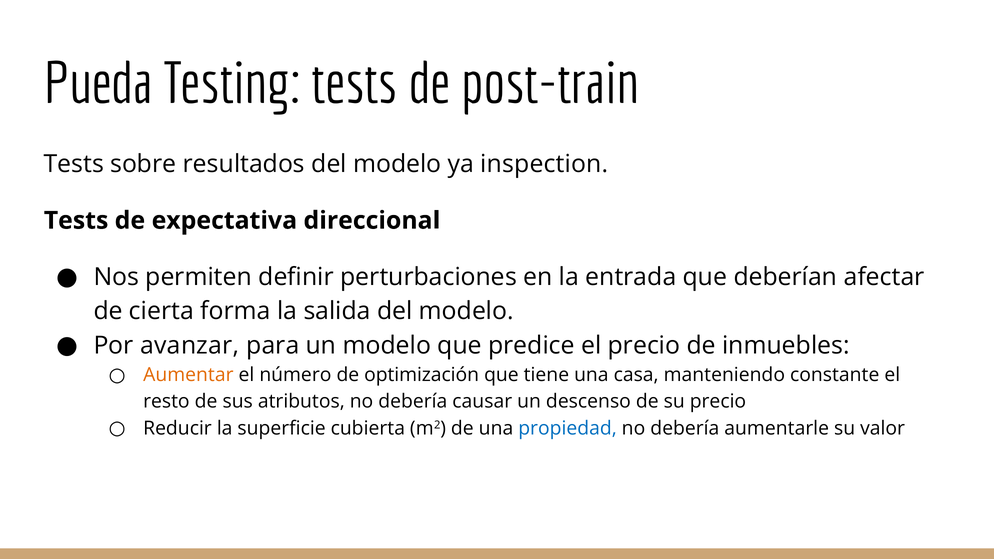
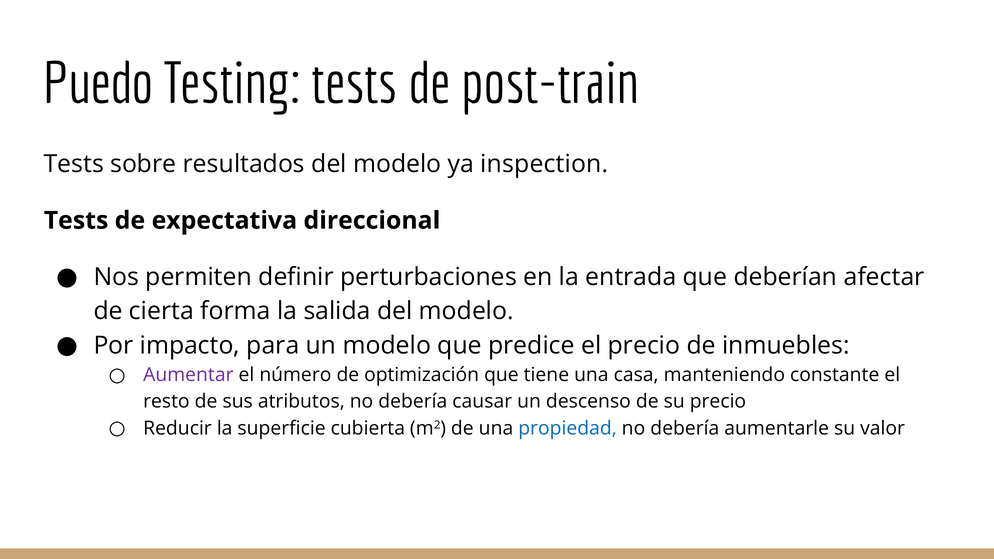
Pueda: Pueda -> Puedo
avanzar: avanzar -> impacto
Aumentar colour: orange -> purple
